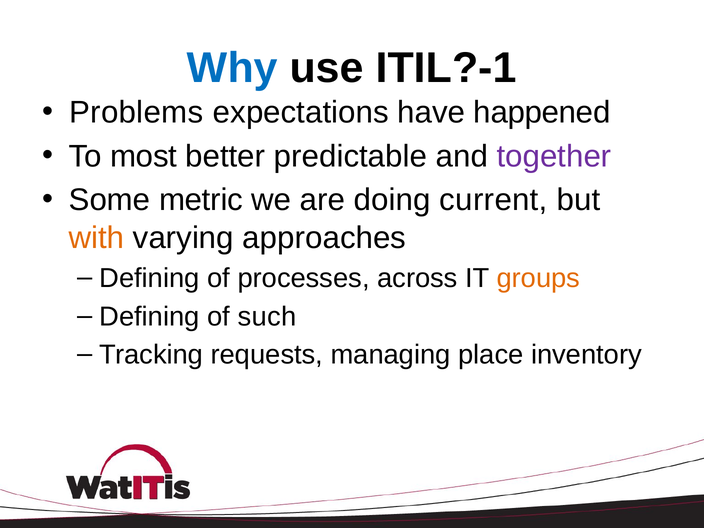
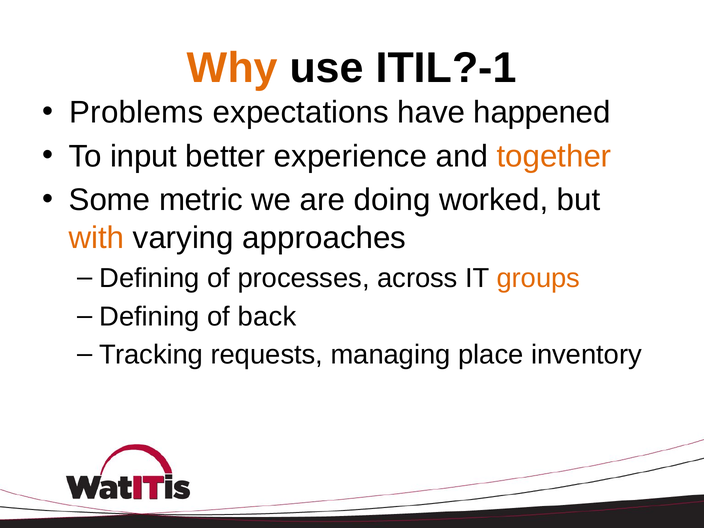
Why colour: blue -> orange
most: most -> input
predictable: predictable -> experience
together colour: purple -> orange
current: current -> worked
such: such -> back
